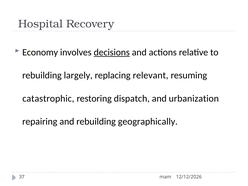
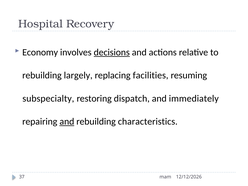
relevant: relevant -> facilities
catastrophic: catastrophic -> subspecialty
urbanization: urbanization -> immediately
and at (67, 122) underline: none -> present
geographically: geographically -> characteristics
